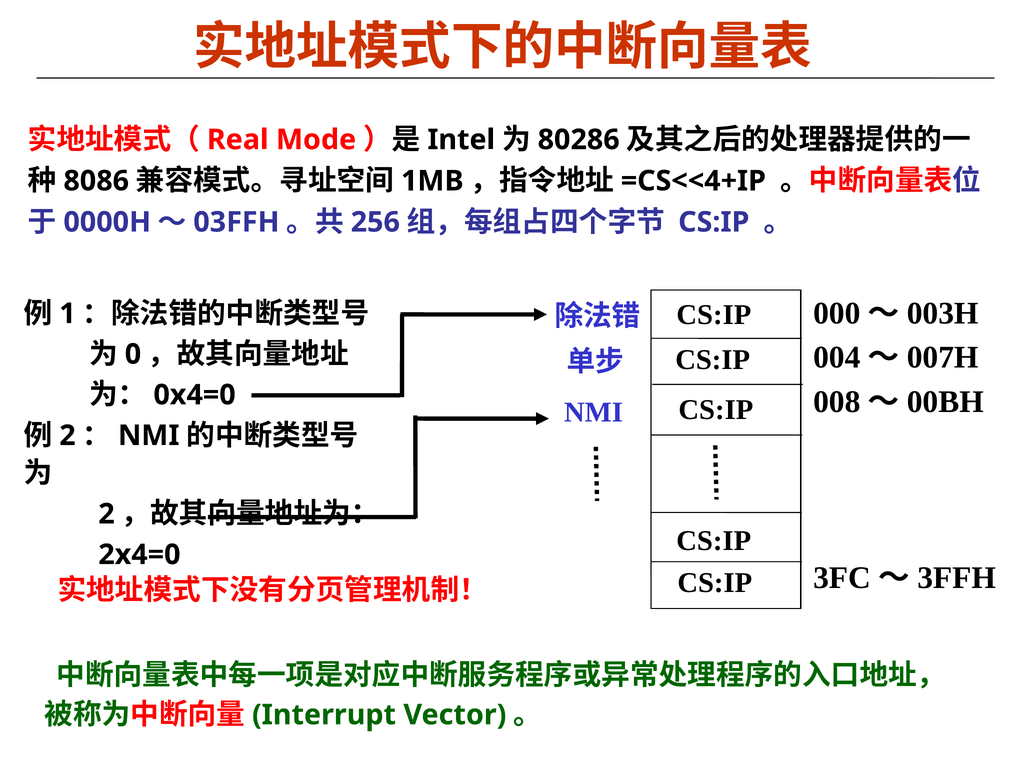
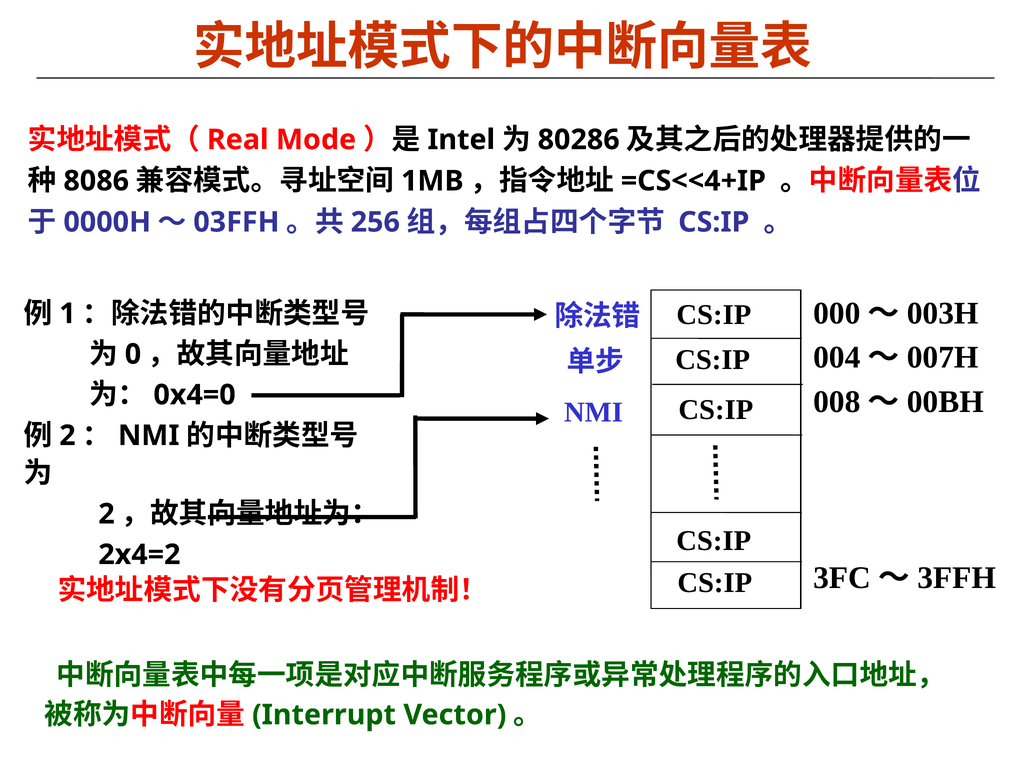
2x4=0: 2x4=0 -> 2x4=2
